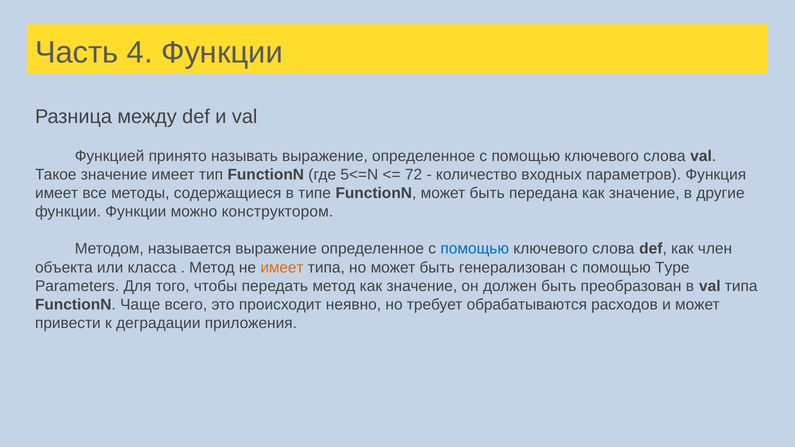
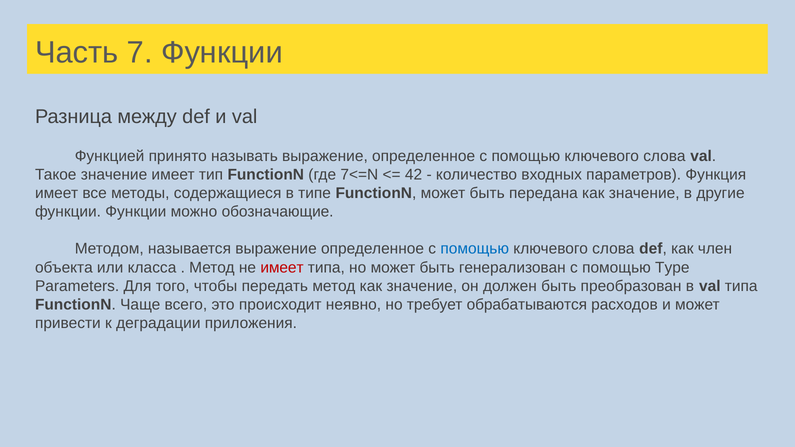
4: 4 -> 7
5<=N: 5<=N -> 7<=N
72: 72 -> 42
конструктором: конструктором -> обозначающие
имеет at (282, 268) colour: orange -> red
